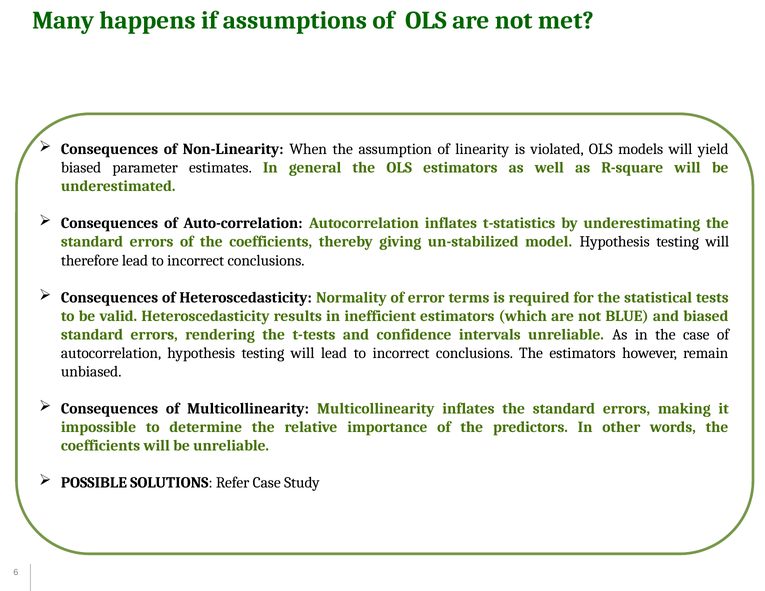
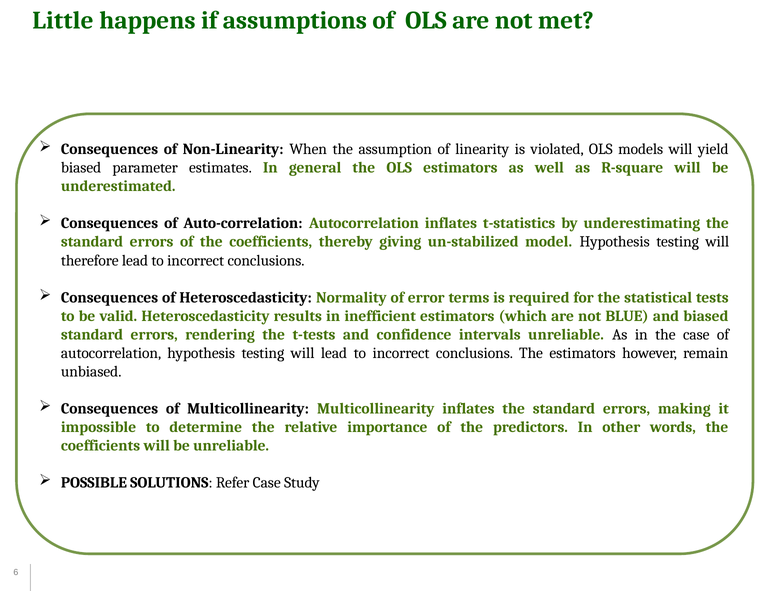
Many: Many -> Little
